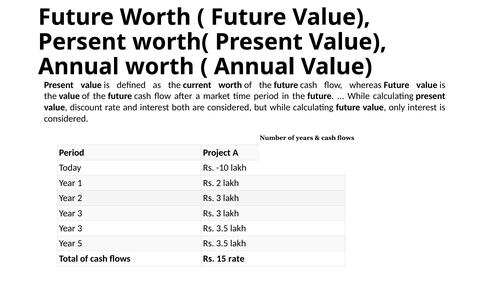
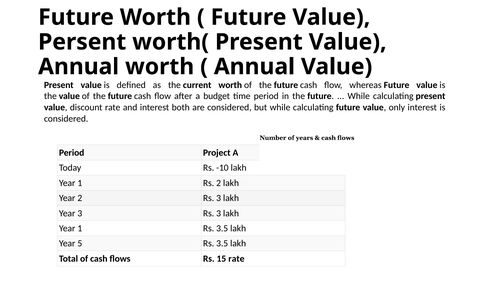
market: market -> budget
3 at (80, 229): 3 -> 1
